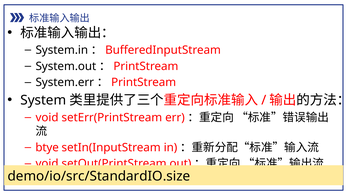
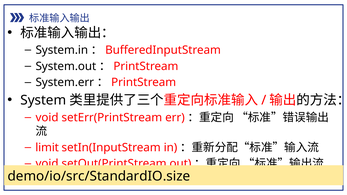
btye: btye -> limit
